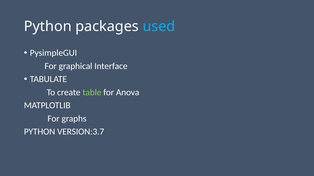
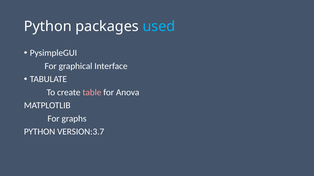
table colour: light green -> pink
